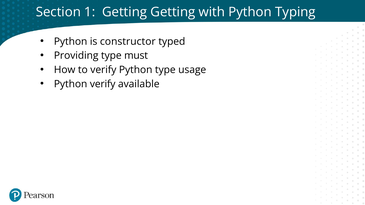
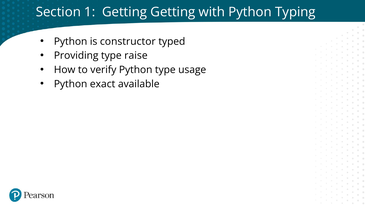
must: must -> raise
Python verify: verify -> exact
